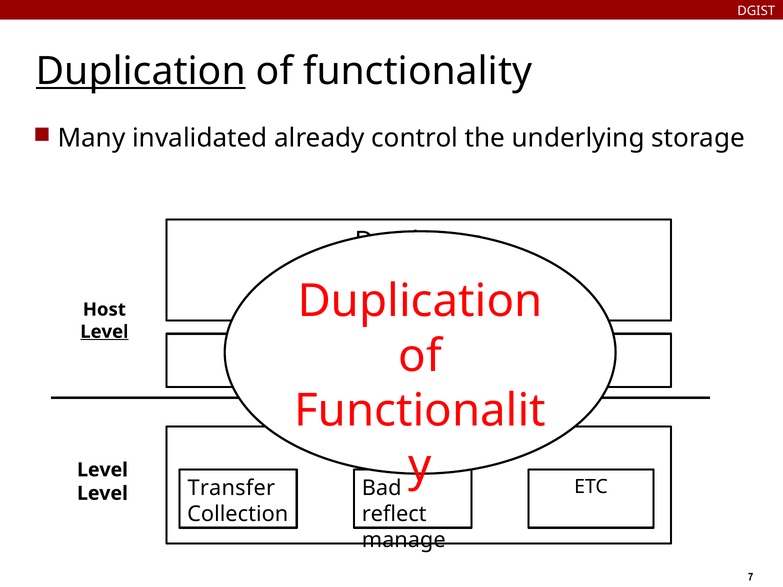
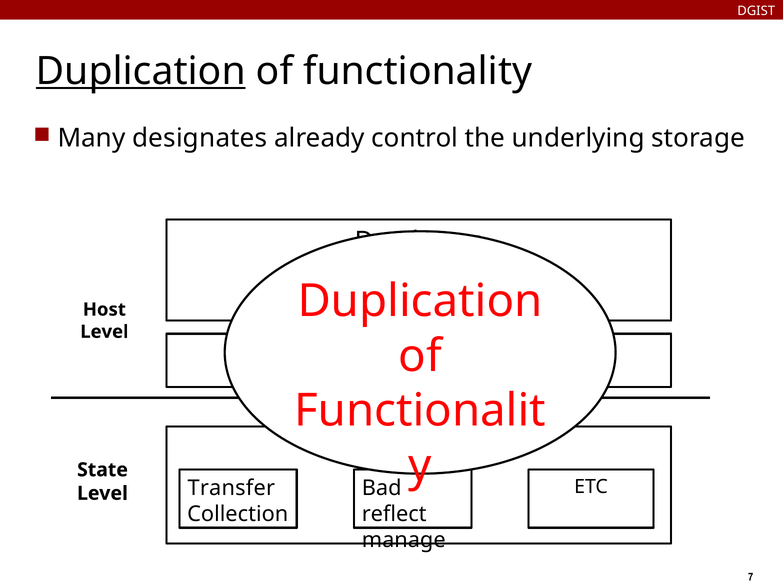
invalidated: invalidated -> designates
Level at (104, 332) underline: present -> none
Level at (103, 470): Level -> State
